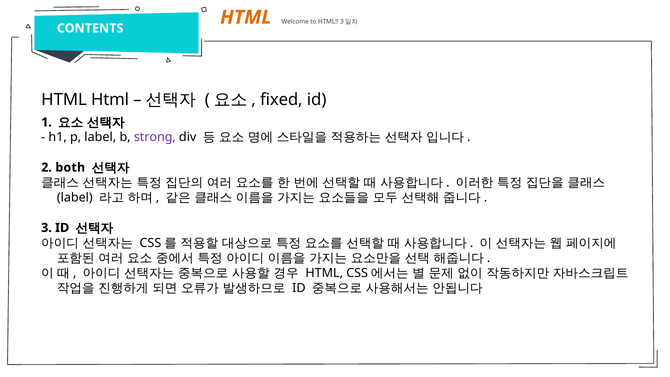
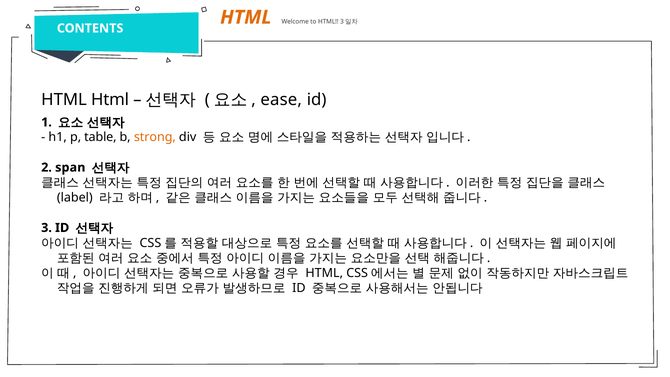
fixed: fixed -> ease
p label: label -> table
strong colour: purple -> orange
both: both -> span
